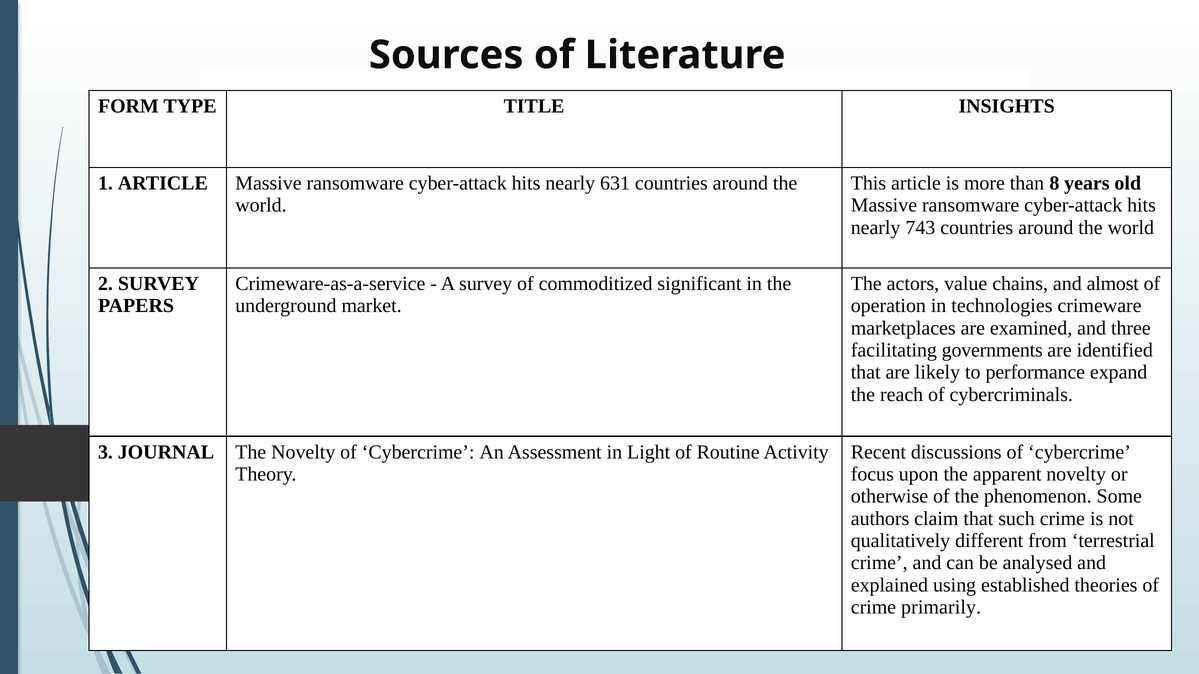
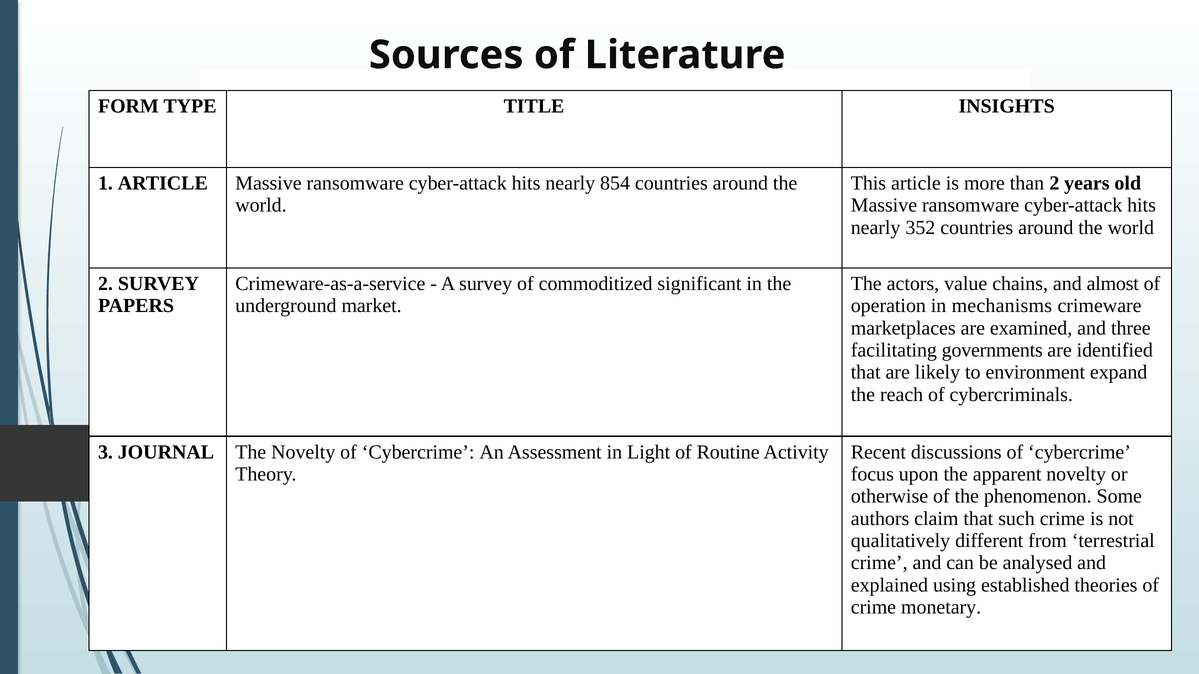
631: 631 -> 854
than 8: 8 -> 2
743: 743 -> 352
technologies: technologies -> mechanisms
performance: performance -> environment
primarily: primarily -> monetary
